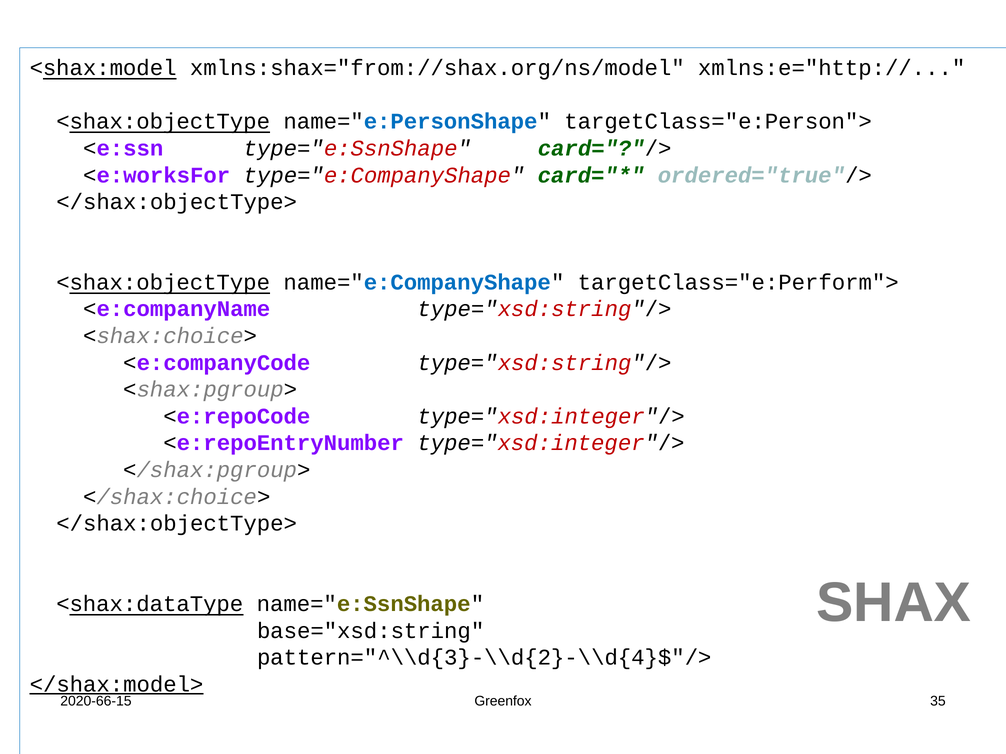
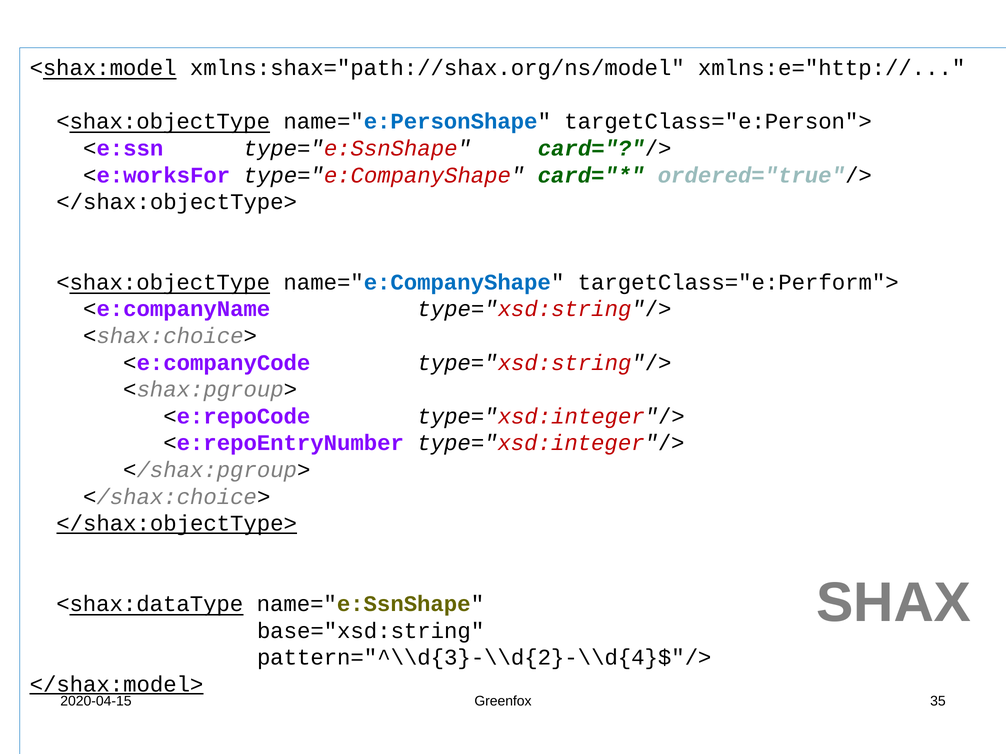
xmlns:shax="from://shax.org/ns/model: xmlns:shax="from://shax.org/ns/model -> xmlns:shax="path://shax.org/ns/model
</shax:objectType> at (177, 524) underline: none -> present
2020-66-15: 2020-66-15 -> 2020-04-15
